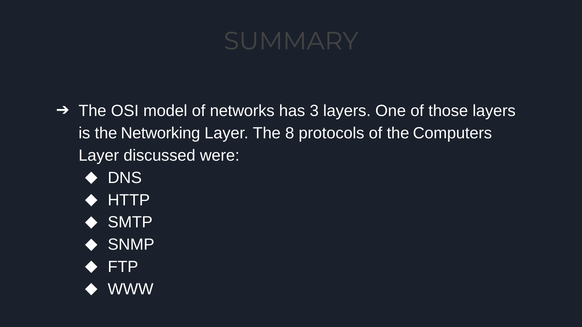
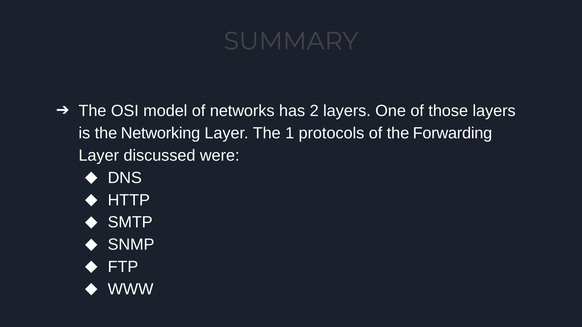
3: 3 -> 2
8: 8 -> 1
Computers: Computers -> Forwarding
